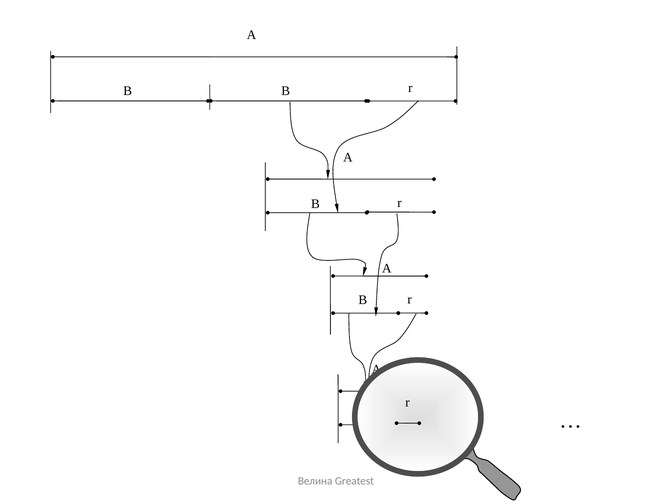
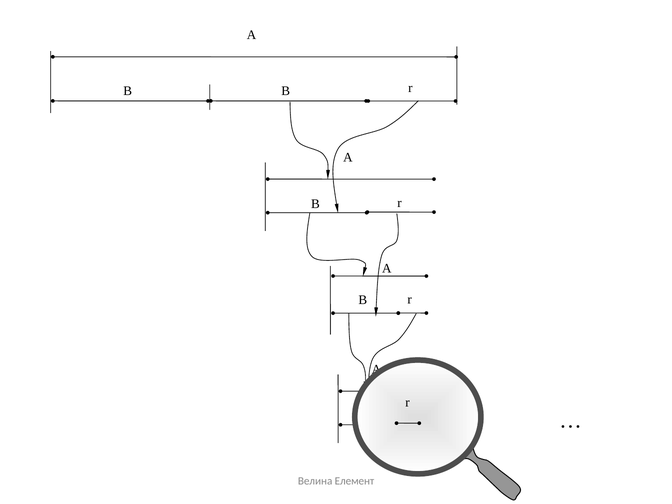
Greatest: Greatest -> Елемент
